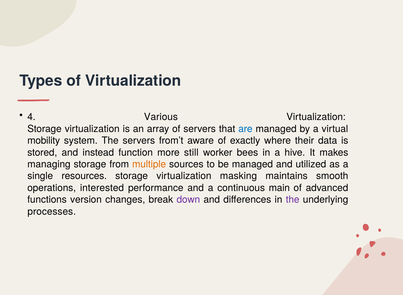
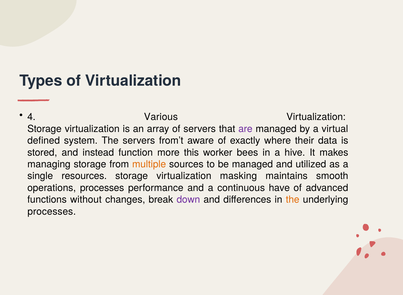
are colour: blue -> purple
mobility: mobility -> defined
still: still -> this
operations interested: interested -> processes
main: main -> have
version: version -> without
the at (293, 200) colour: purple -> orange
